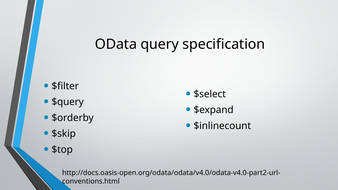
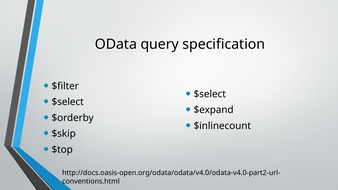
$query at (68, 102): $query -> $select
